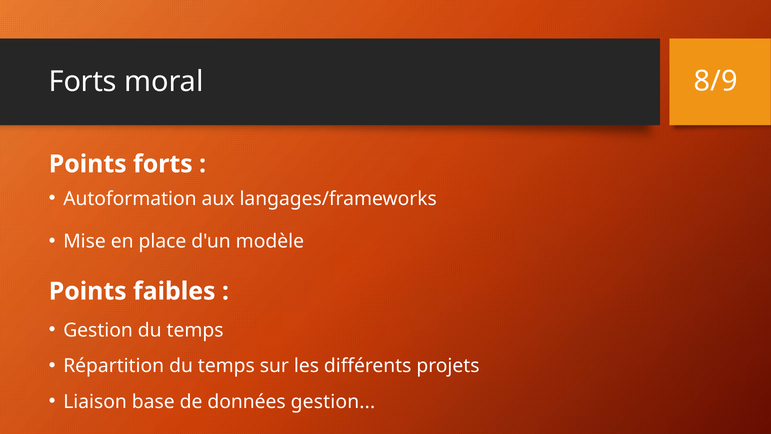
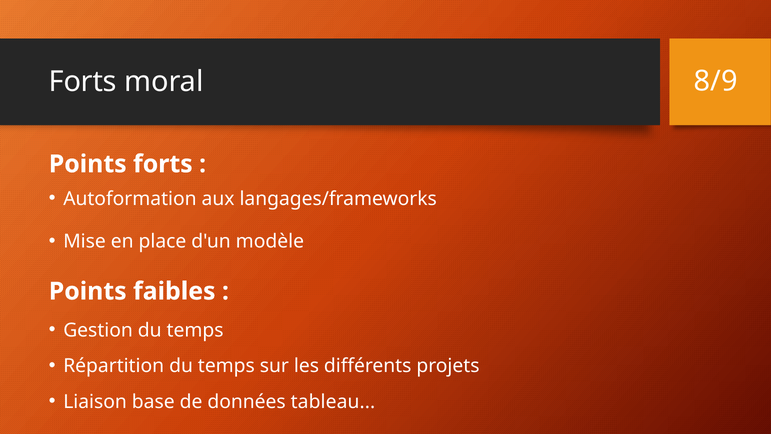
données gestion: gestion -> tableau
